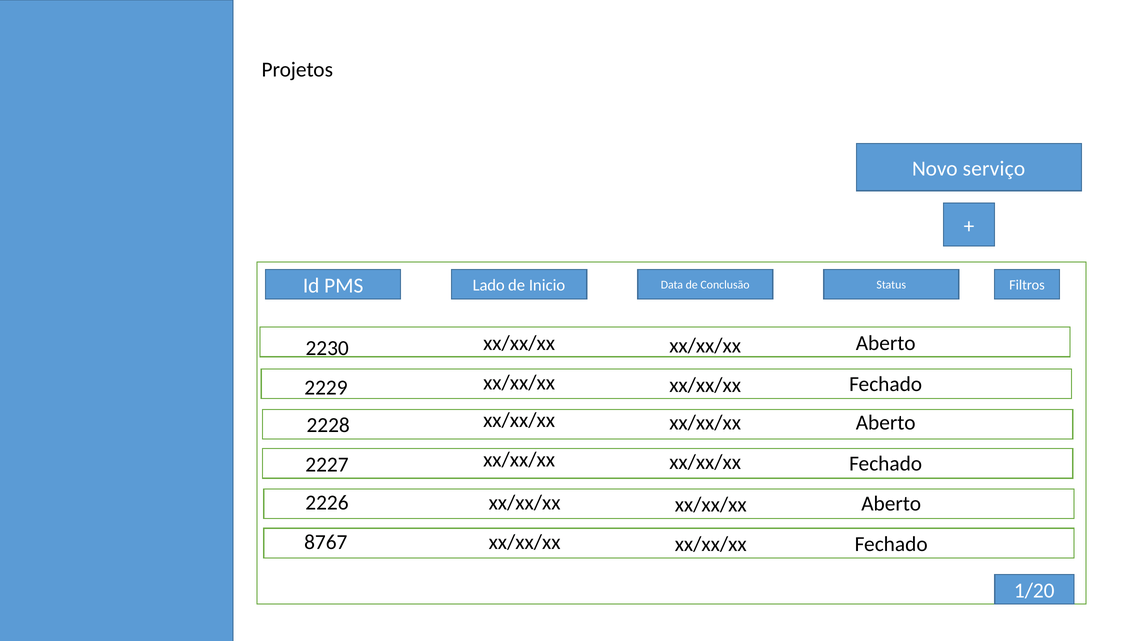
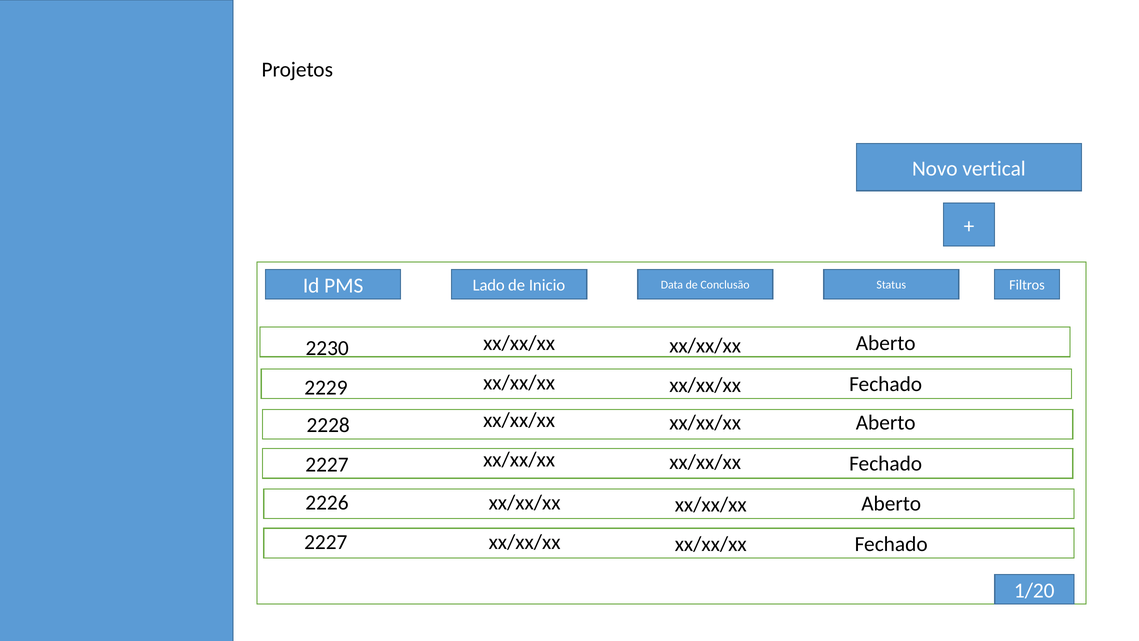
serviço: serviço -> vertical
8767 at (326, 542): 8767 -> 2227
